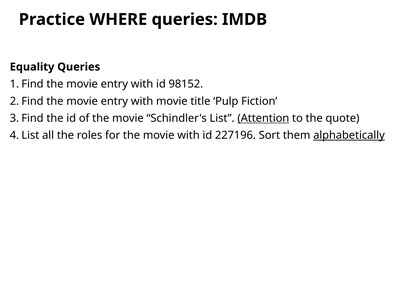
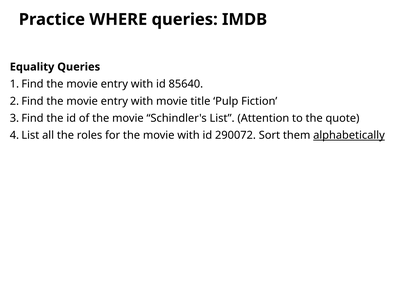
98152: 98152 -> 85640
Attention underline: present -> none
227196: 227196 -> 290072
